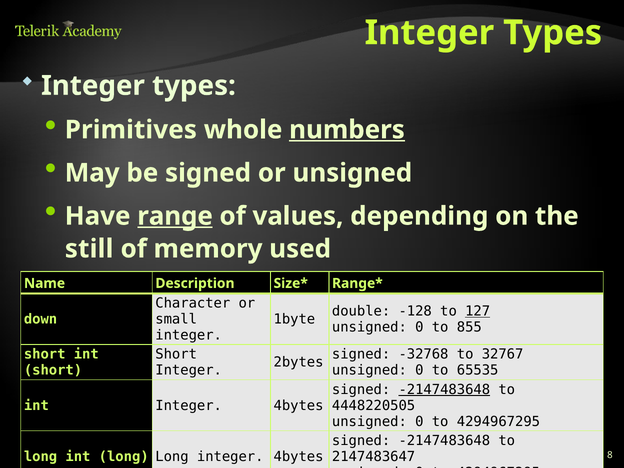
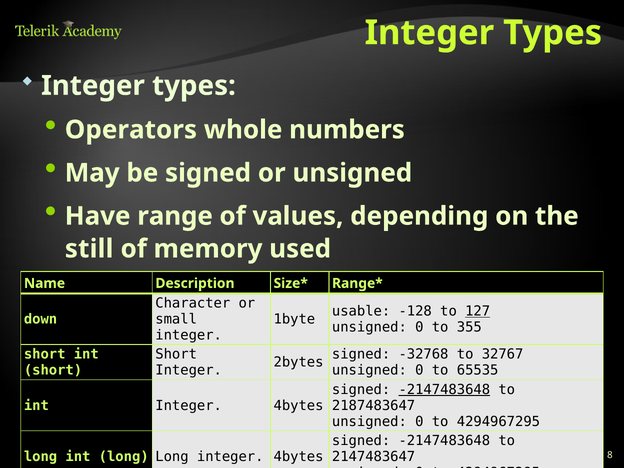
Primitives: Primitives -> Operators
numbers underline: present -> none
range underline: present -> none
double: double -> usable
855: 855 -> 355
4448220505: 4448220505 -> 2187483647
